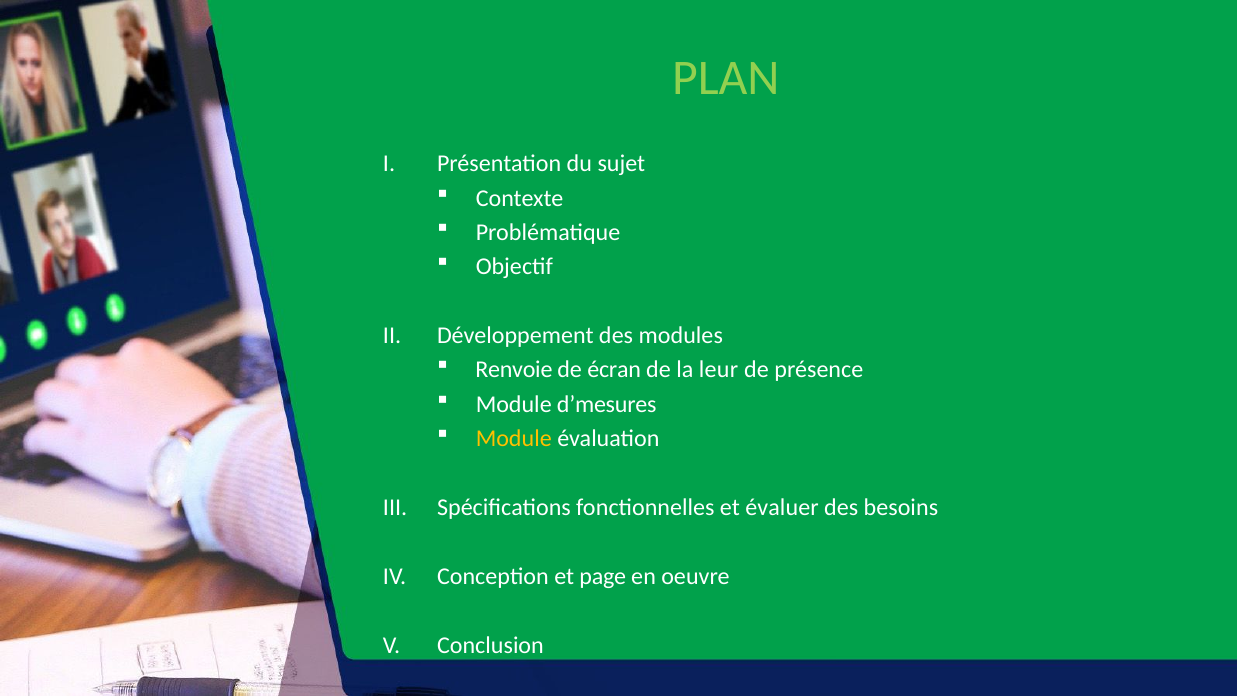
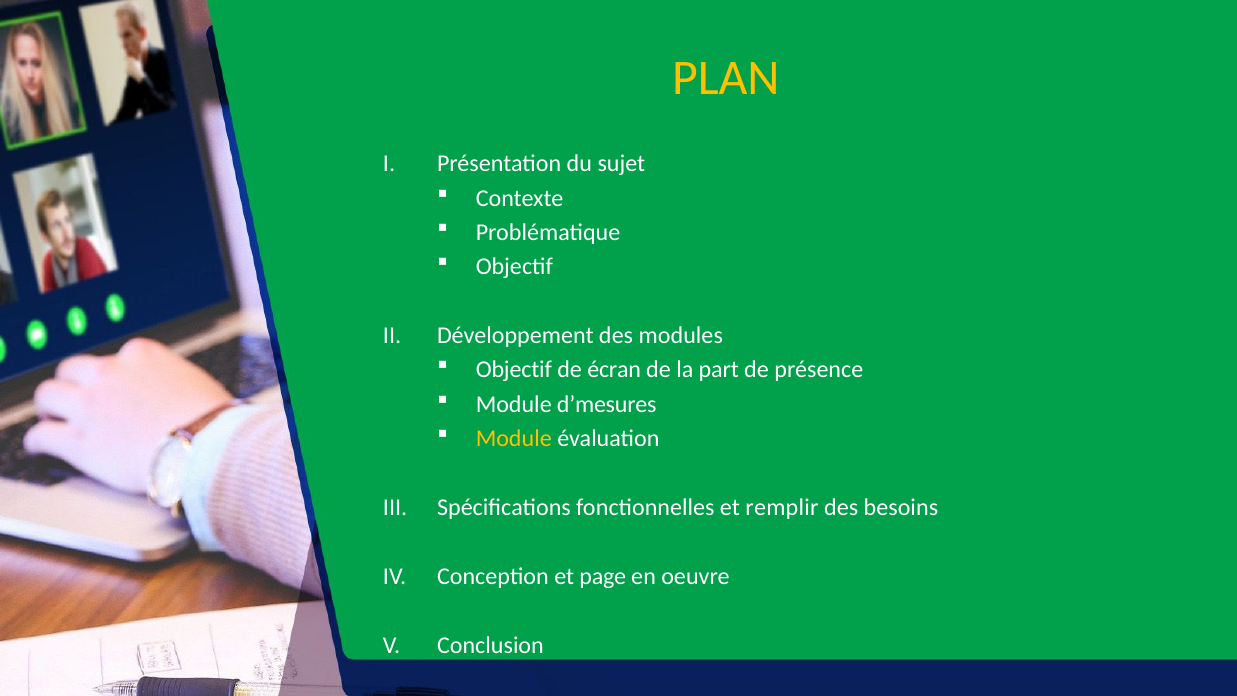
PLAN colour: light green -> yellow
Renvoie at (514, 370): Renvoie -> Objectif
leur: leur -> part
évaluer: évaluer -> remplir
